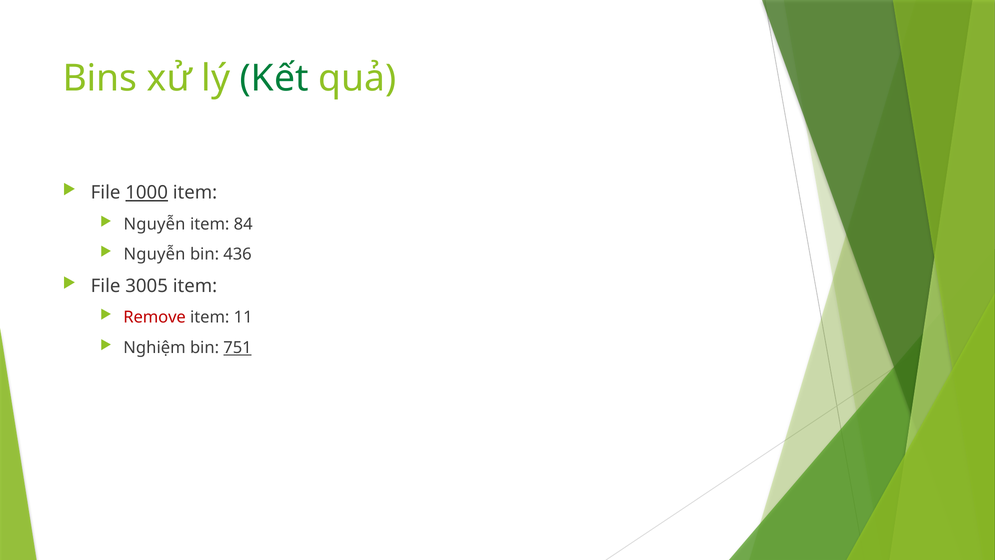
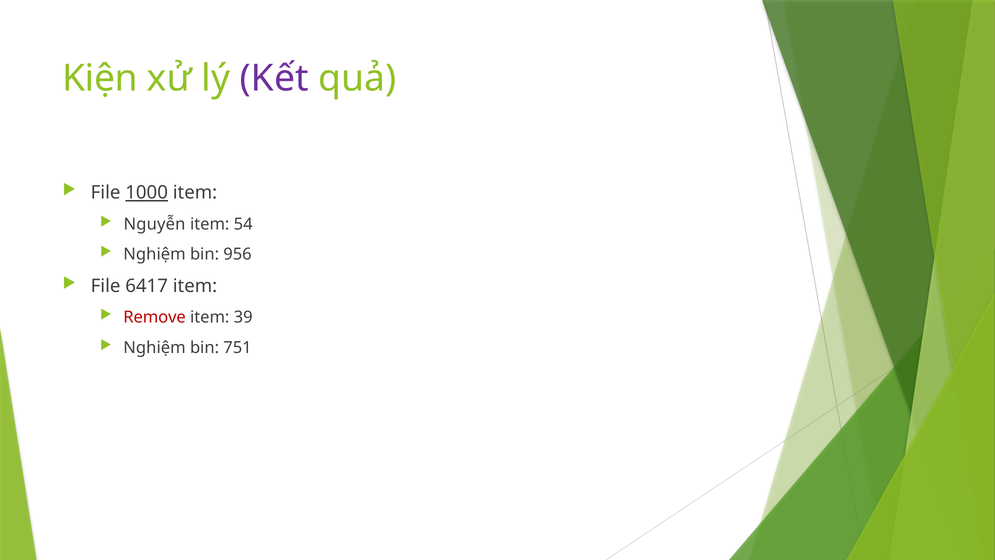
Bins: Bins -> Kiện
Kết colour: green -> purple
84: 84 -> 54
Nguyễn at (154, 254): Nguyễn -> Nghiệm
436: 436 -> 956
3005: 3005 -> 6417
11: 11 -> 39
751 underline: present -> none
